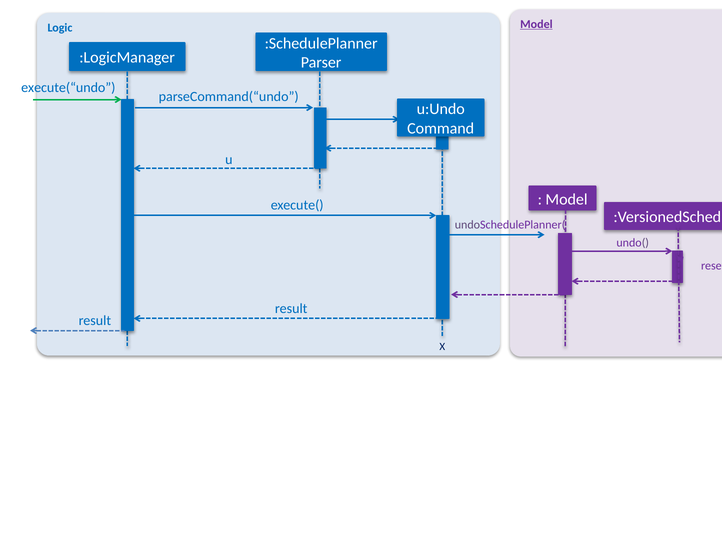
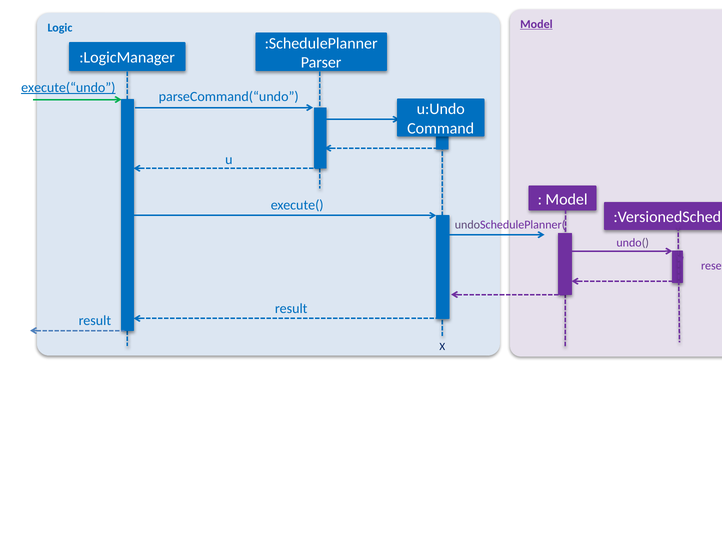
execute(“undo underline: none -> present
